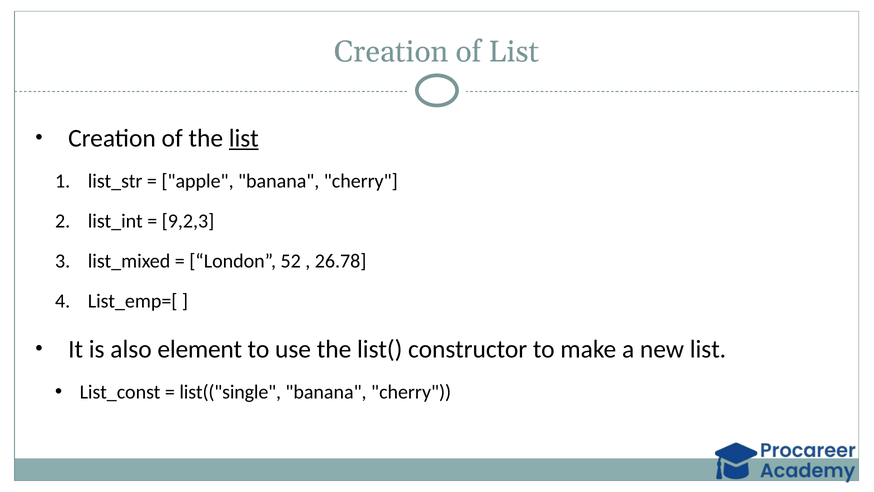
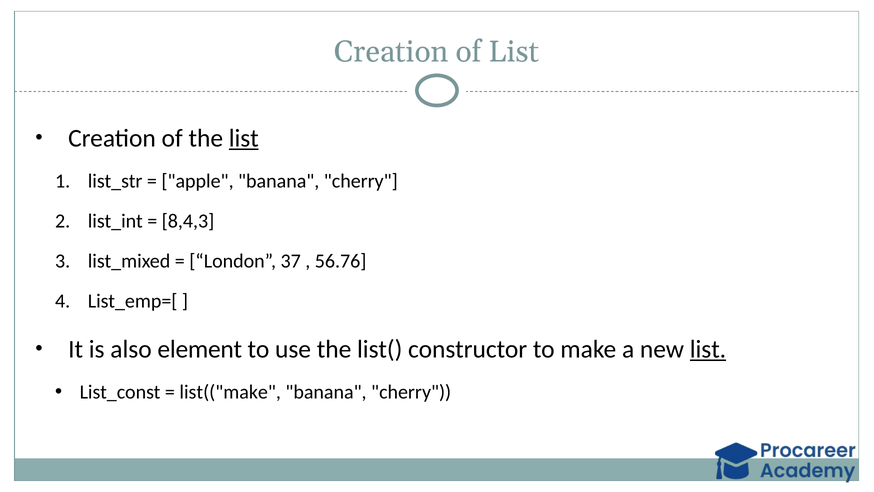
9,2,3: 9,2,3 -> 8,4,3
52: 52 -> 37
26.78: 26.78 -> 56.76
list at (708, 349) underline: none -> present
list(("single: list(("single -> list(("make
